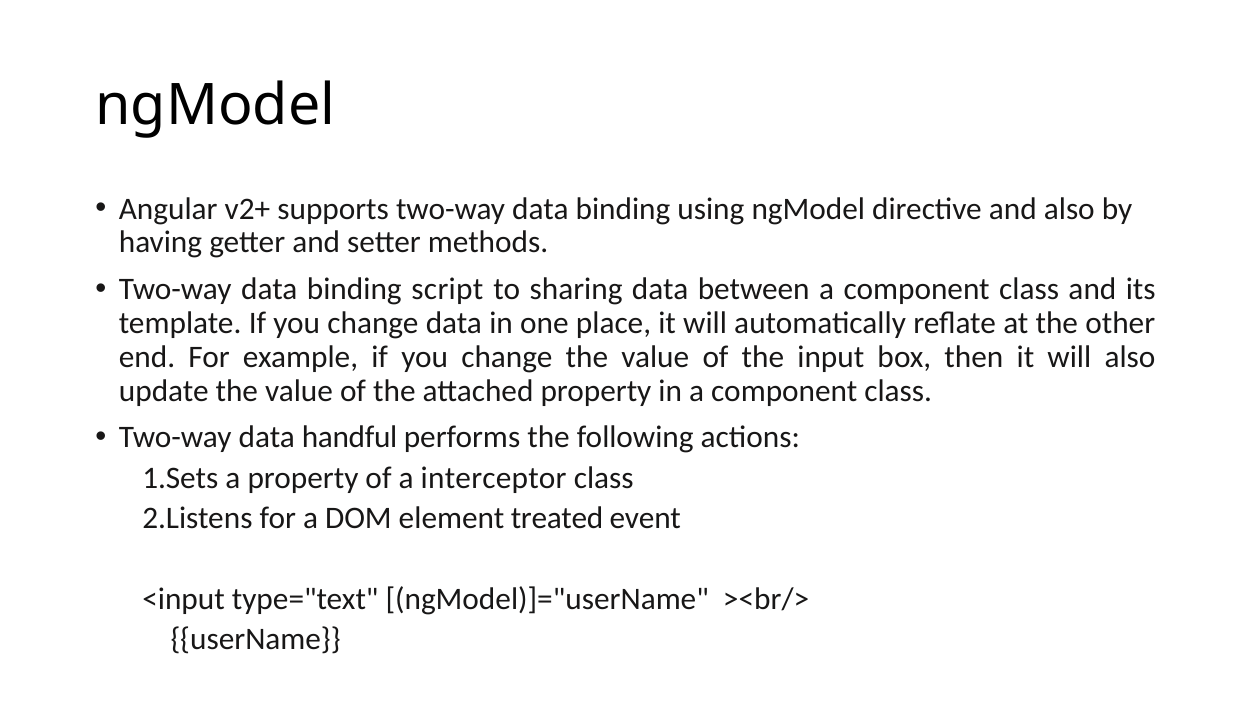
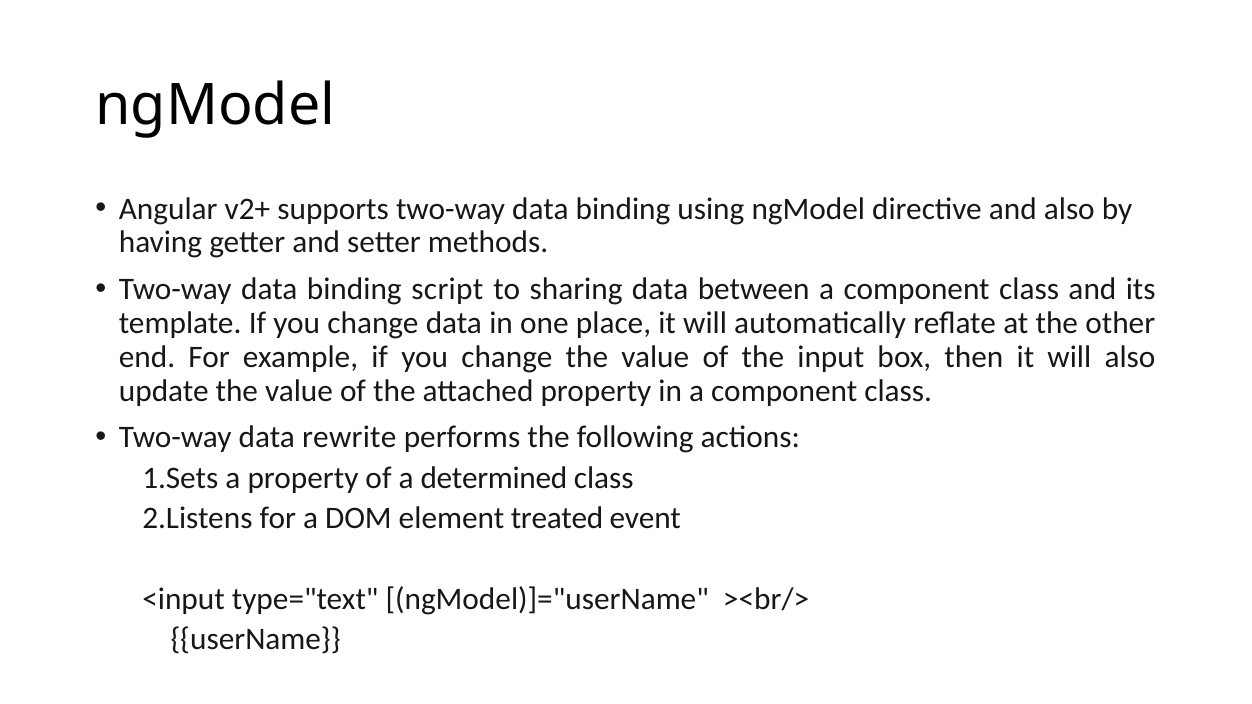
handful: handful -> rewrite
interceptor: interceptor -> determined
